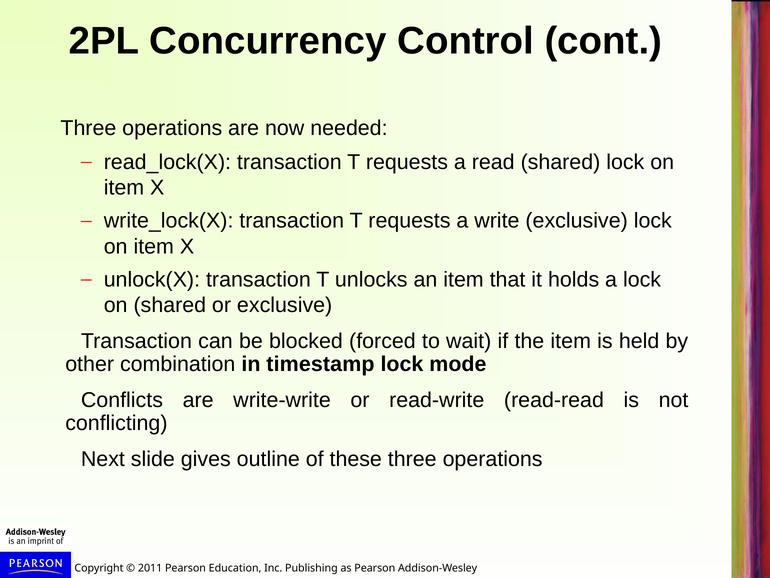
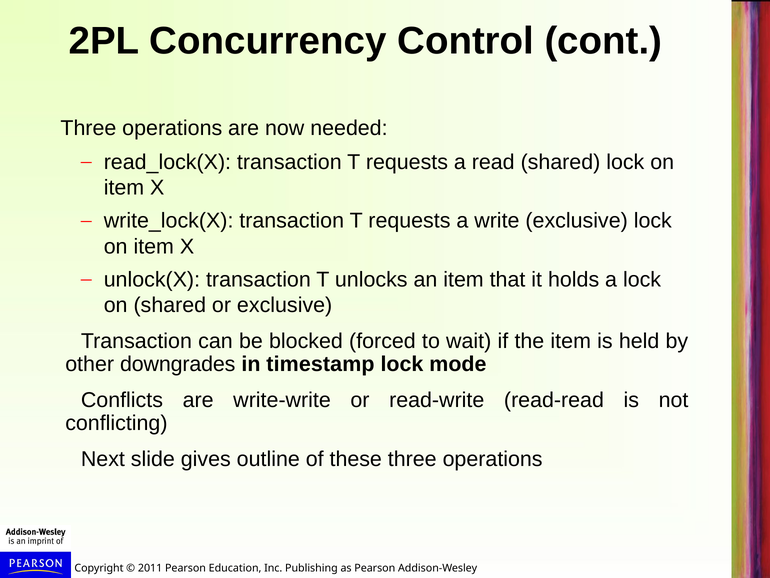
combination: combination -> downgrades
